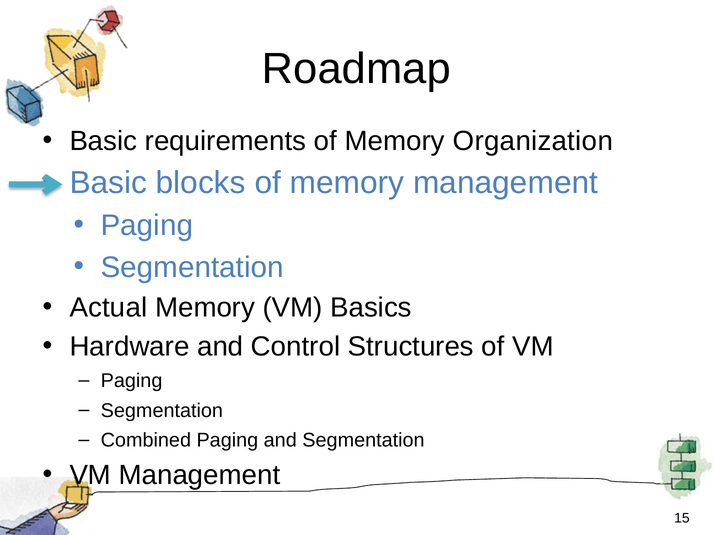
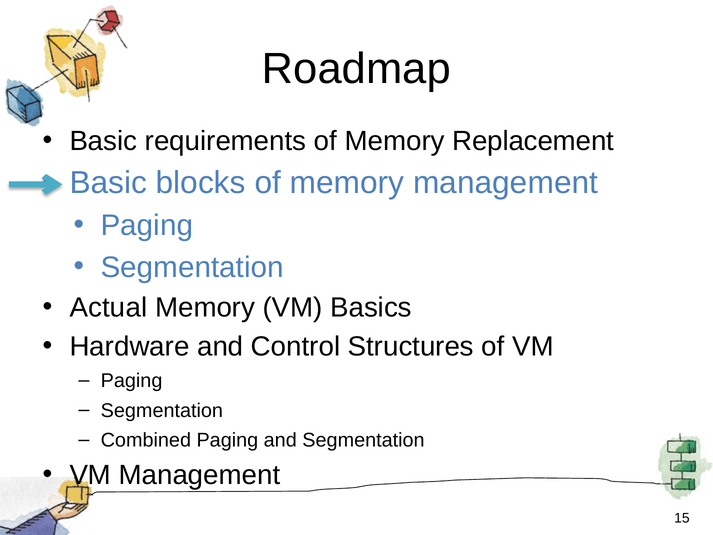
Organization: Organization -> Replacement
